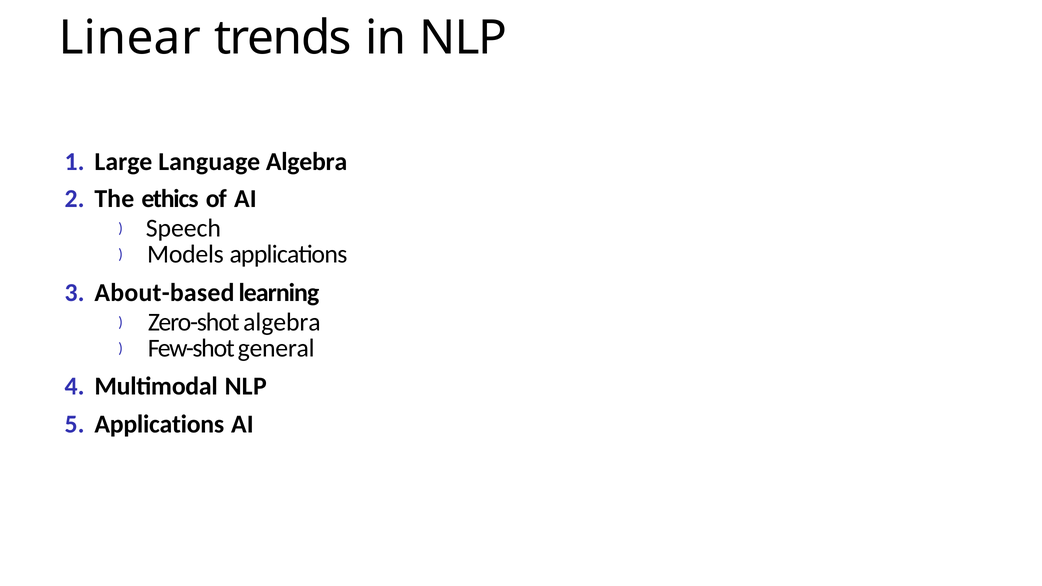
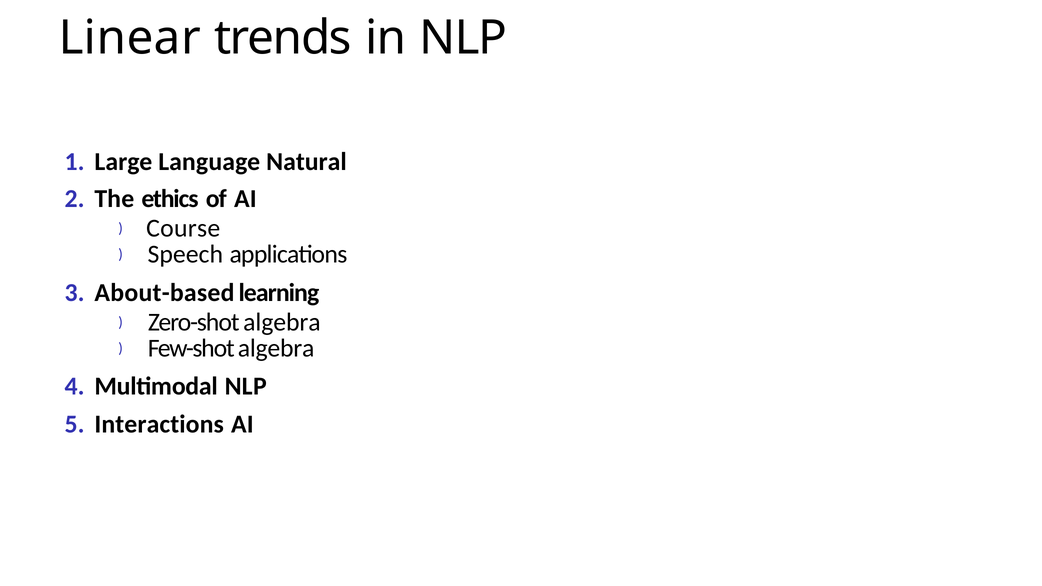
Language Algebra: Algebra -> Natural
Speech: Speech -> Course
Models: Models -> Speech
Few-shot general: general -> algebra
Applications at (159, 424): Applications -> Interactions
